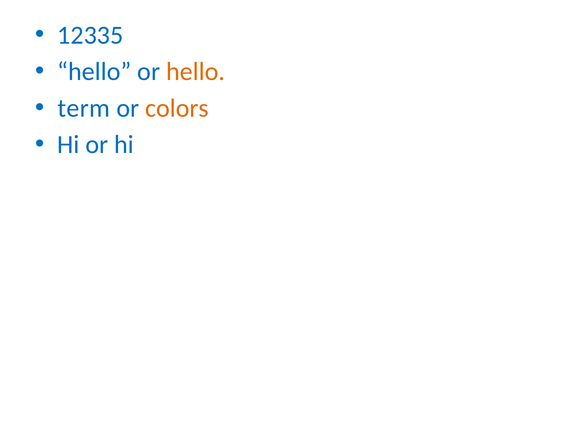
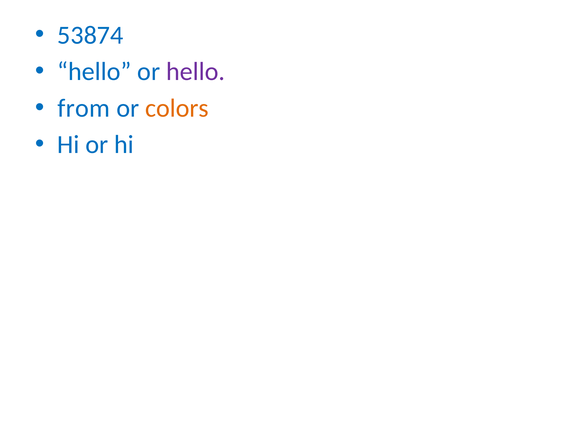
12335: 12335 -> 53874
hello at (196, 72) colour: orange -> purple
term: term -> from
